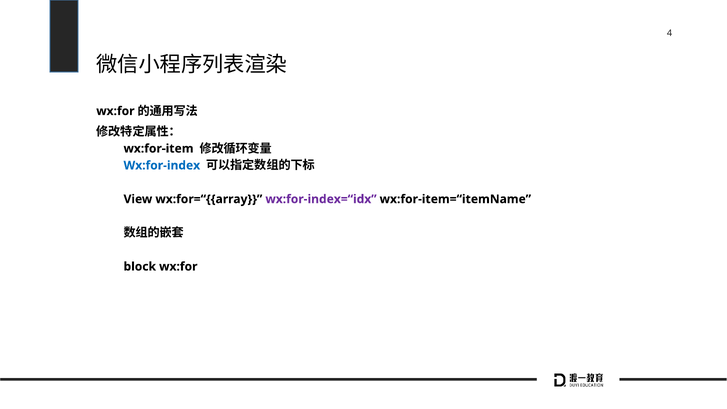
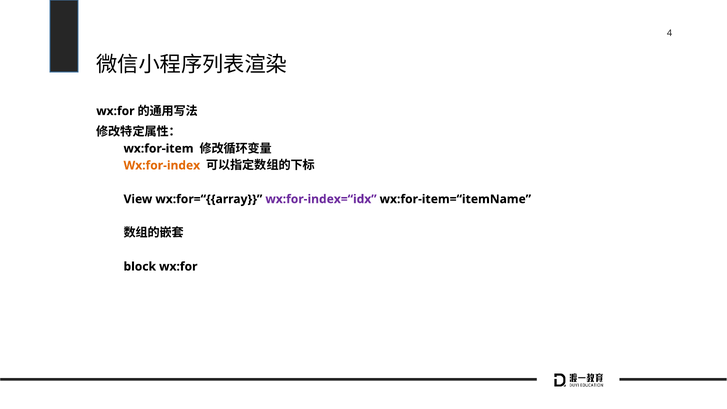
Wx:for-index colour: blue -> orange
